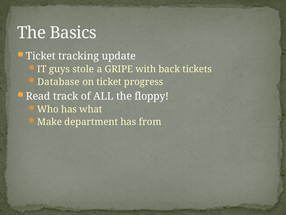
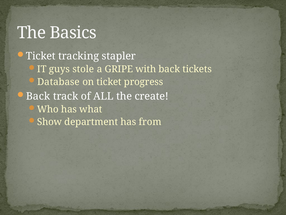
update: update -> stapler
Read at (38, 96): Read -> Back
floppy: floppy -> create
Make: Make -> Show
